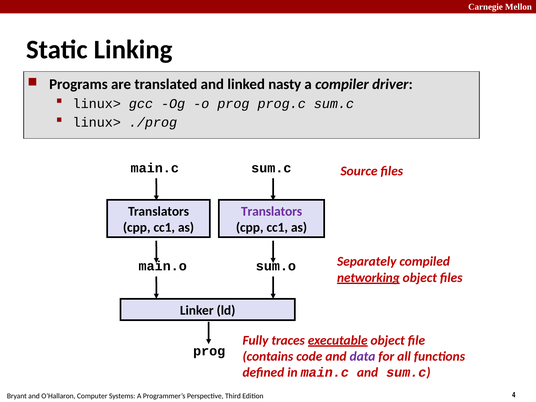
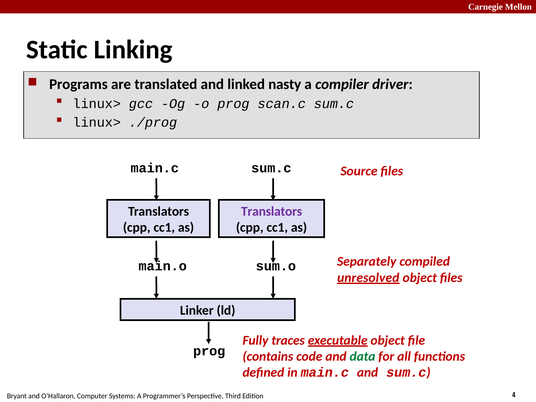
prog.c: prog.c -> scan.c
networking: networking -> unresolved
data colour: purple -> green
